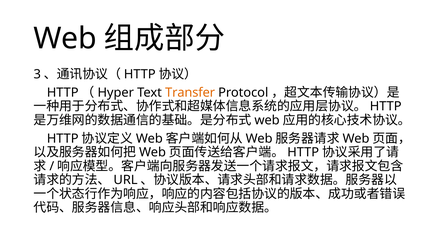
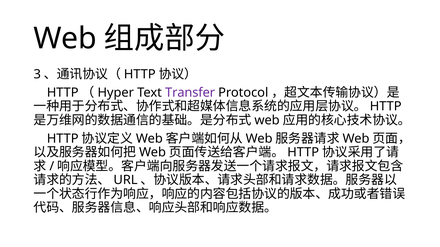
Transfer colour: orange -> purple
